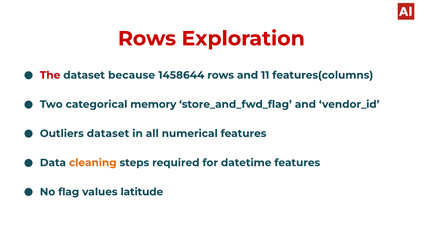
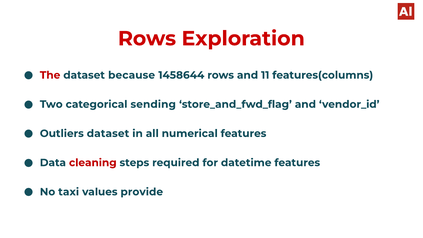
memory: memory -> sending
cleaning colour: orange -> red
flag: flag -> taxi
latitude: latitude -> provide
